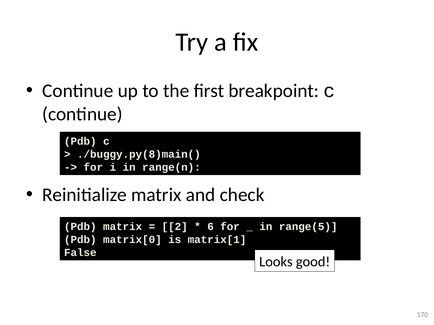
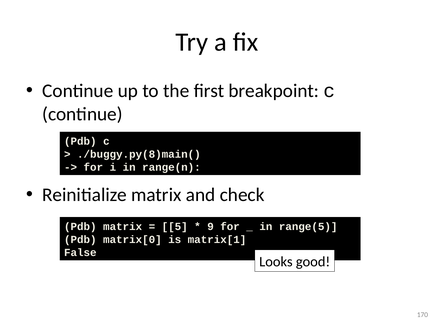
2: 2 -> 5
6: 6 -> 9
